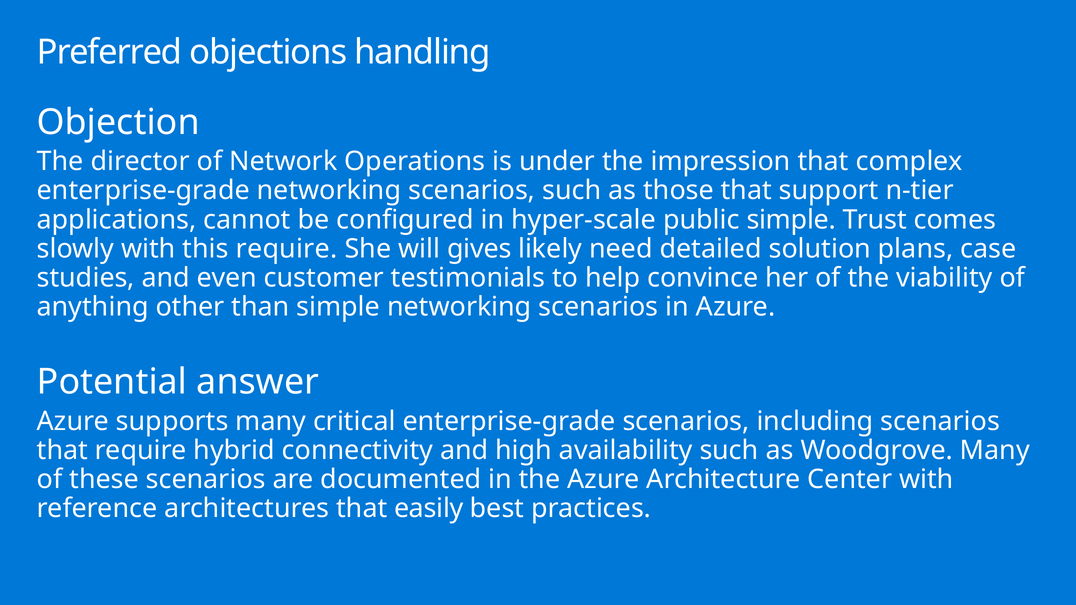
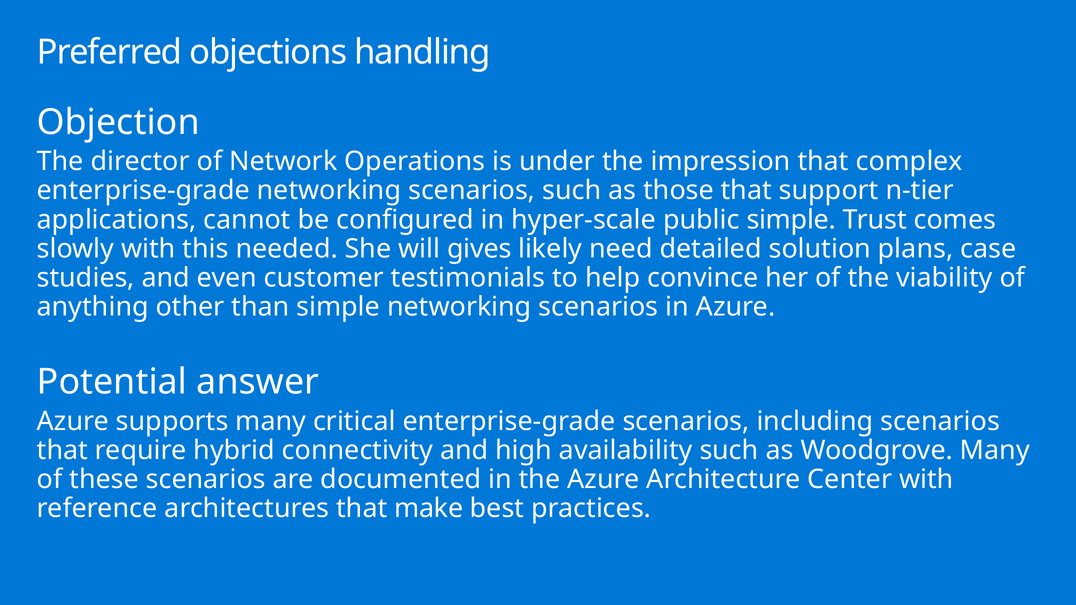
this require: require -> needed
easily: easily -> make
